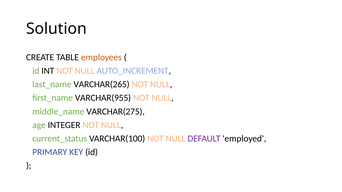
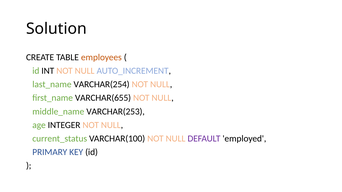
VARCHAR(265: VARCHAR(265 -> VARCHAR(254
VARCHAR(955: VARCHAR(955 -> VARCHAR(655
VARCHAR(275: VARCHAR(275 -> VARCHAR(253
